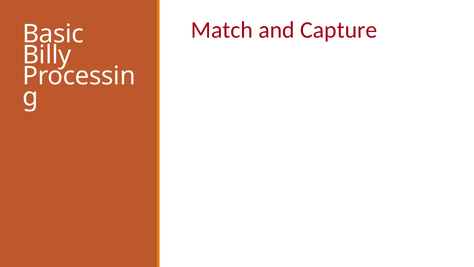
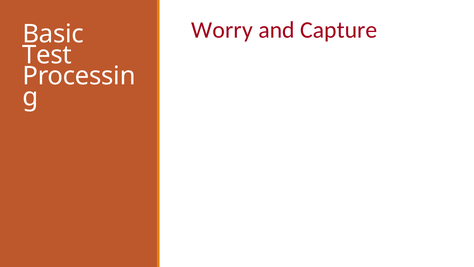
Match: Match -> Worry
Billy: Billy -> Test
